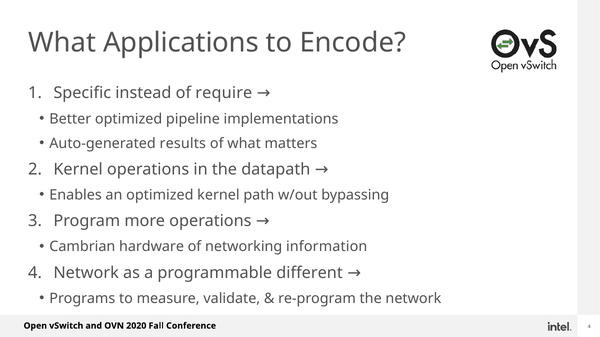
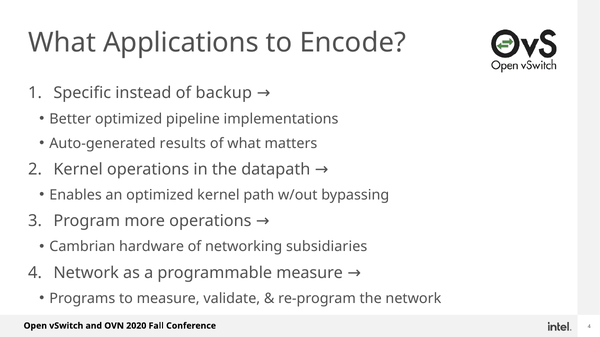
require: require -> backup
information: information -> subsidiaries
programmable different: different -> measure
